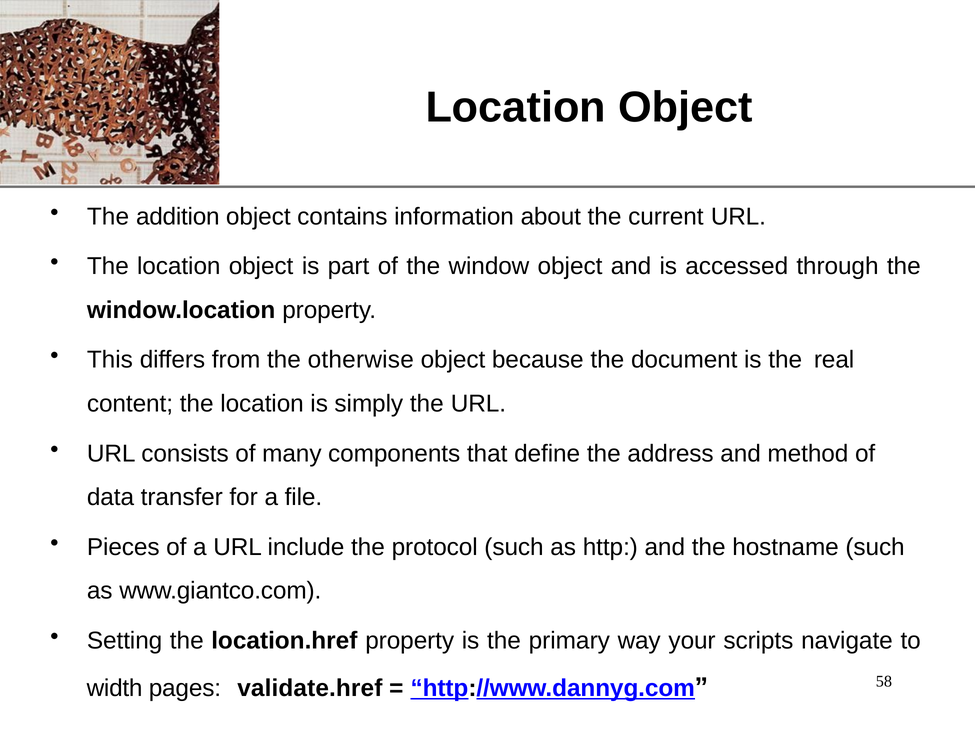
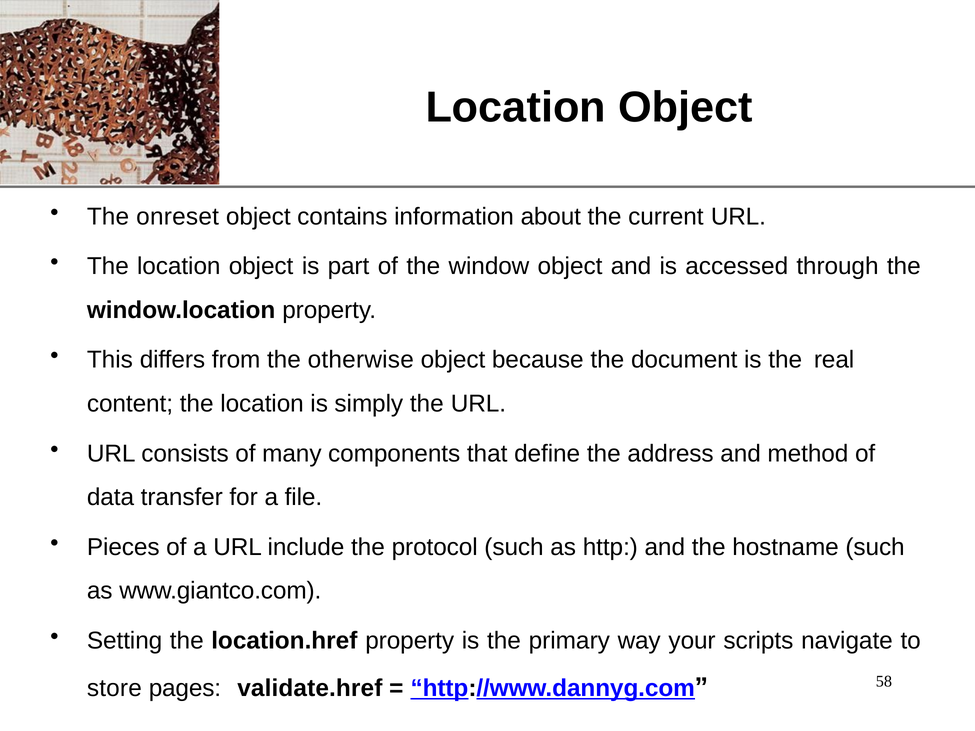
addition: addition -> onreset
width: width -> store
